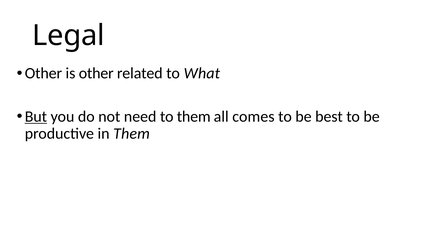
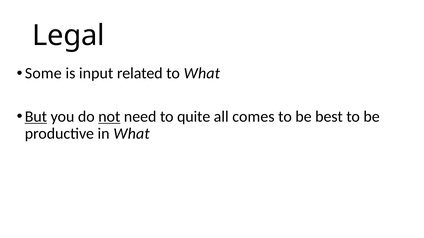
Other at (43, 74): Other -> Some
is other: other -> input
not underline: none -> present
to them: them -> quite
in Them: Them -> What
